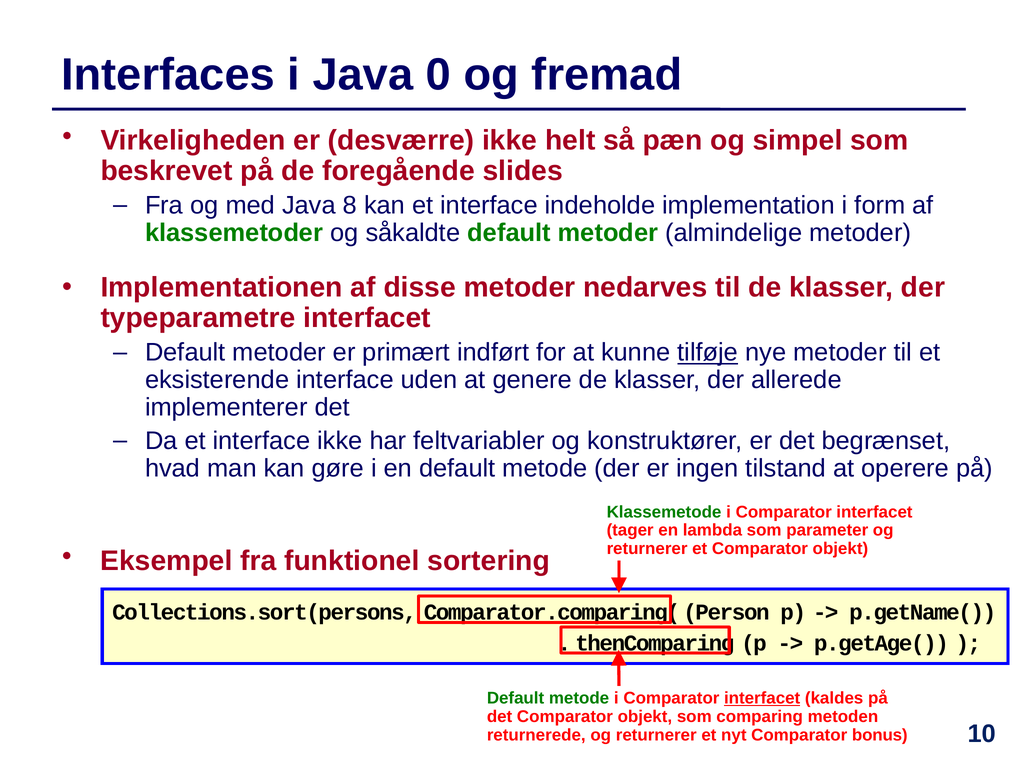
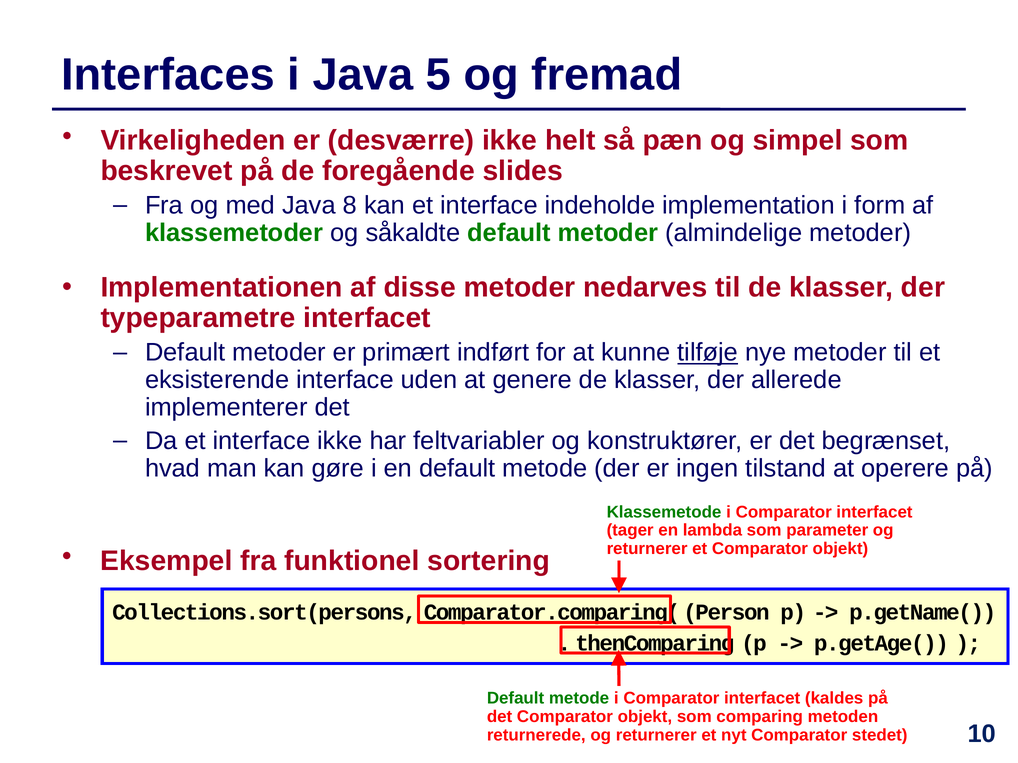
0: 0 -> 5
interfacet at (762, 699) underline: present -> none
bonus: bonus -> stedet
